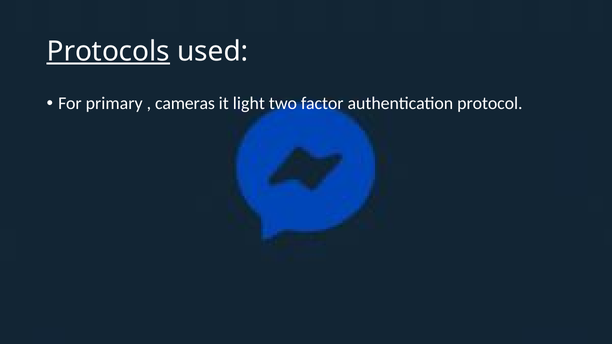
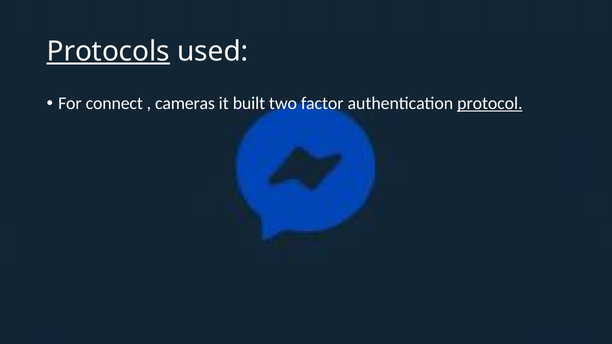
primary: primary -> connect
light: light -> built
protocol underline: none -> present
